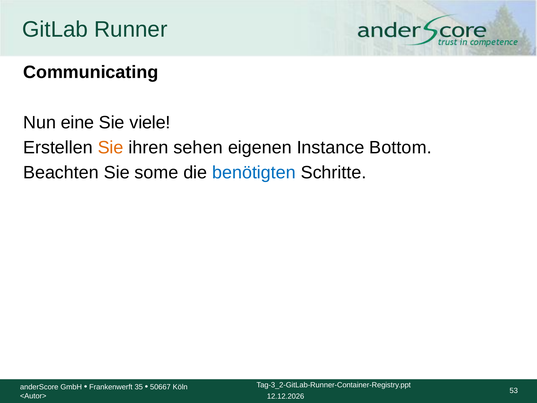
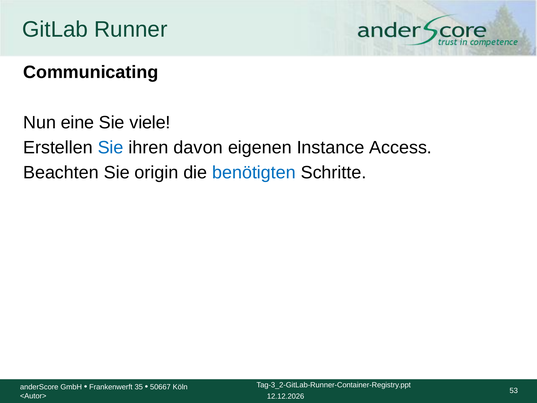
Sie at (111, 147) colour: orange -> blue
sehen: sehen -> davon
Bottom: Bottom -> Access
some: some -> origin
